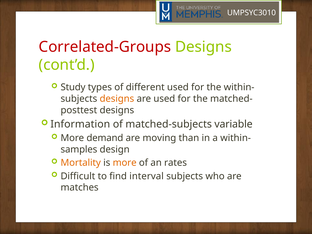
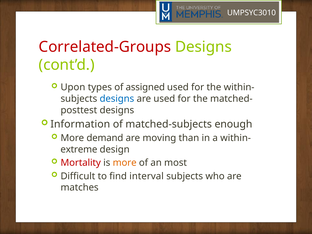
Study: Study -> Upon
different: different -> assigned
designs at (117, 99) colour: orange -> blue
variable: variable -> enough
samples: samples -> extreme
Mortality colour: orange -> red
rates: rates -> most
